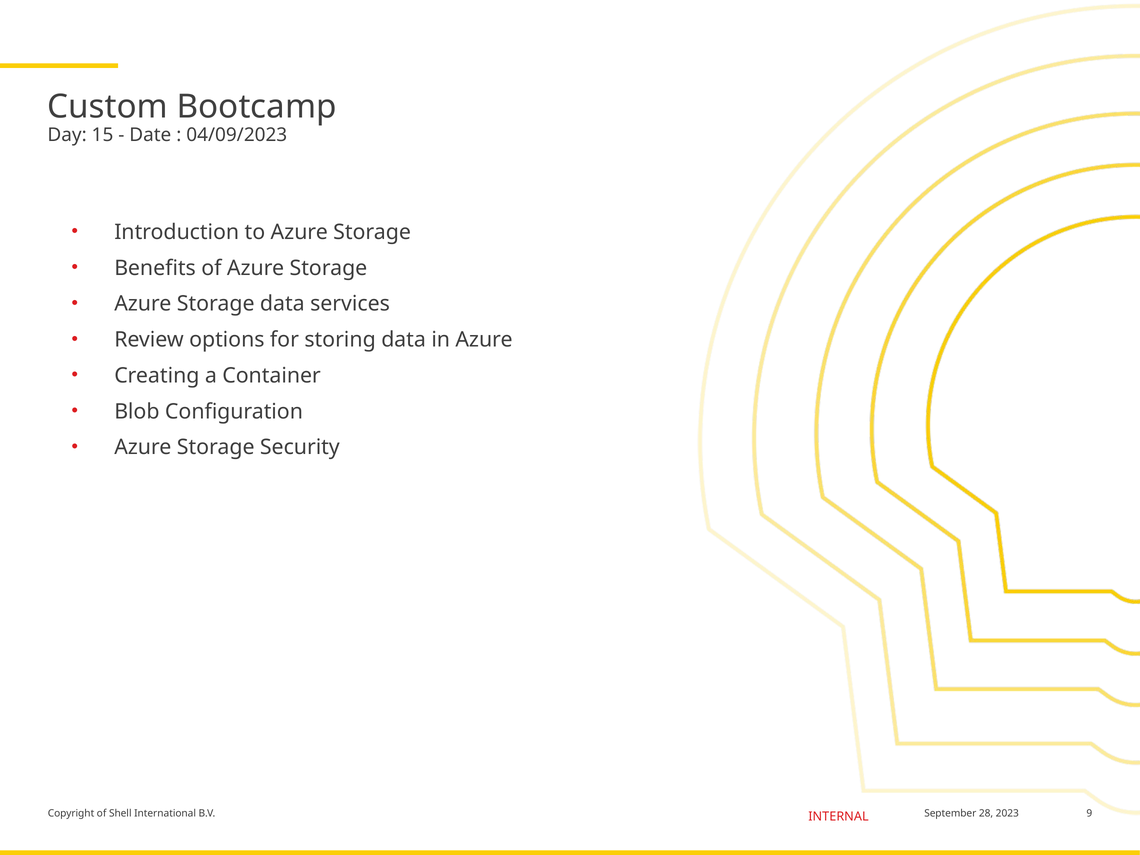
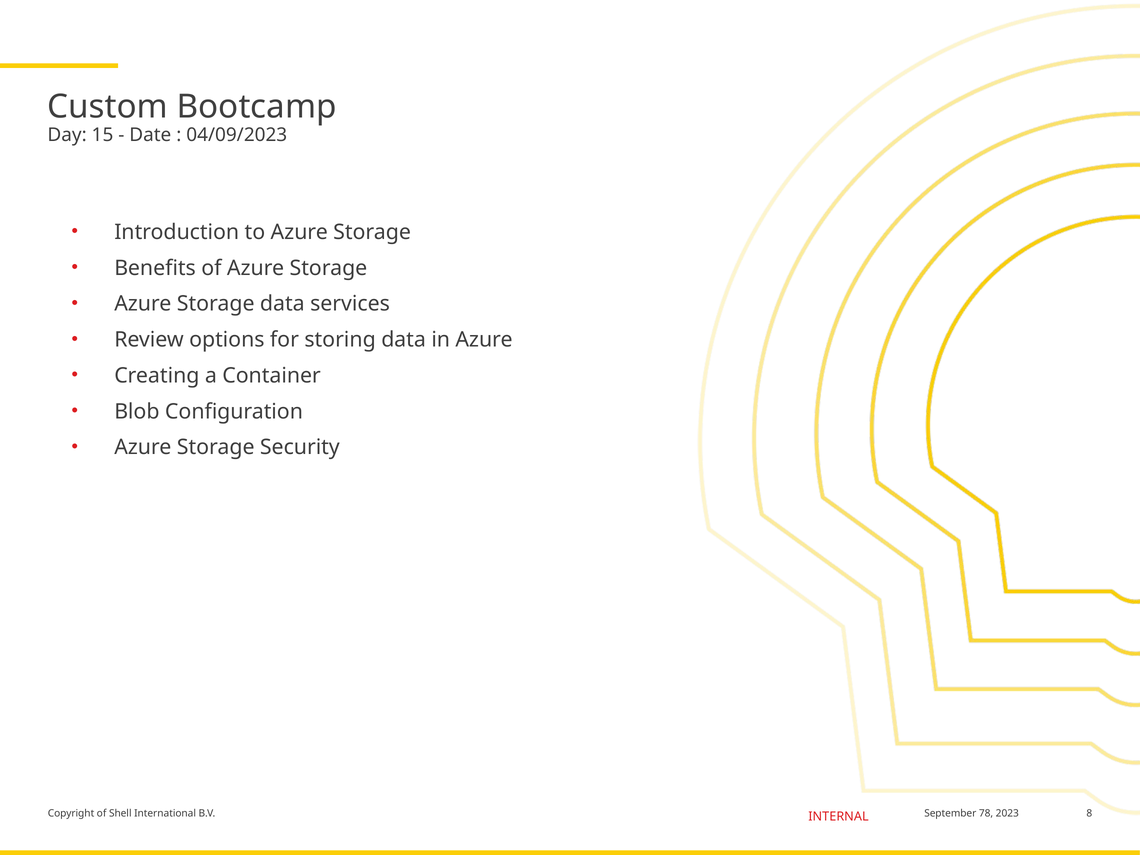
28: 28 -> 78
9: 9 -> 8
